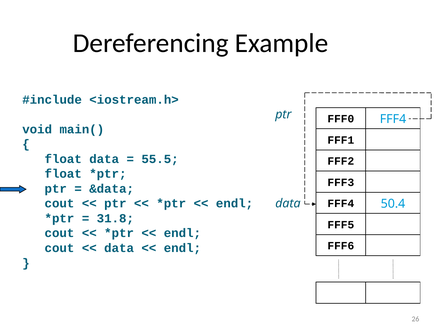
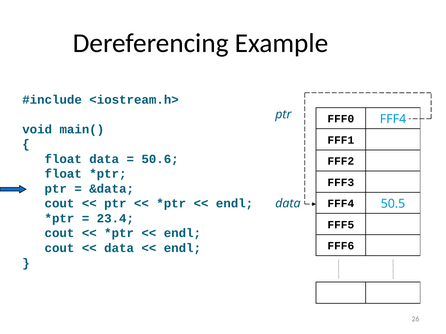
55.5: 55.5 -> 50.6
50.4: 50.4 -> 50.5
31.8: 31.8 -> 23.4
